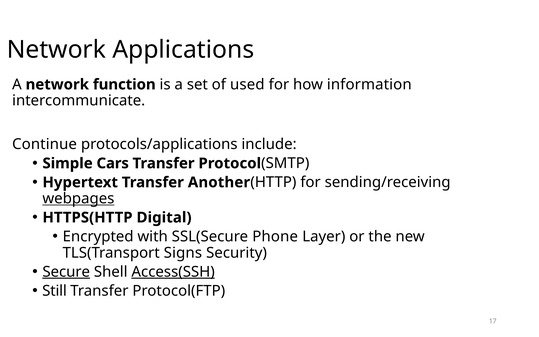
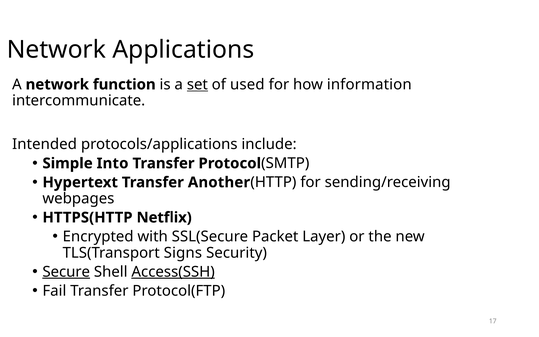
set underline: none -> present
Continue: Continue -> Intended
Cars: Cars -> Into
webpages underline: present -> none
Digital: Digital -> Netflix
Phone: Phone -> Packet
Still: Still -> Fail
